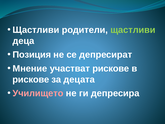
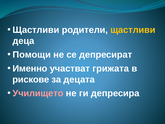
щастливи at (133, 30) colour: light green -> yellow
Позиция: Позиция -> Помощи
Мнение: Мнение -> Именно
участват рискове: рискове -> грижата
